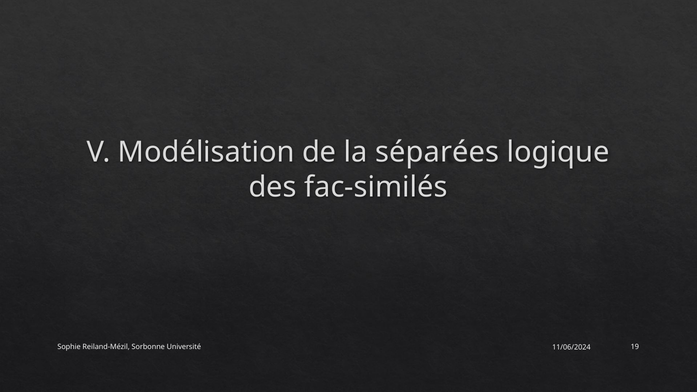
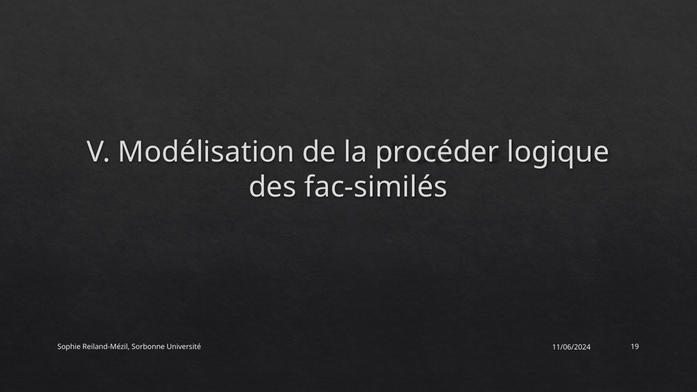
séparées: séparées -> procéder
